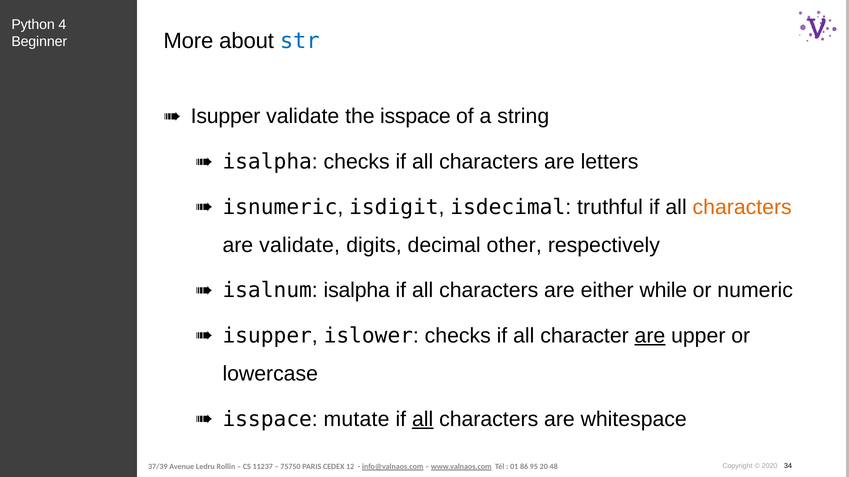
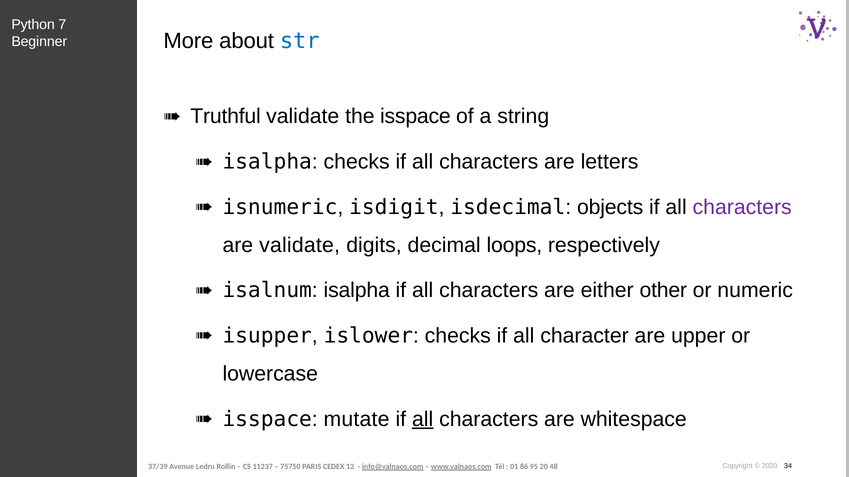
4: 4 -> 7
Isupper at (226, 117): Isupper -> Truthful
truthful: truthful -> objects
characters at (742, 207) colour: orange -> purple
other: other -> loops
while: while -> other
are at (650, 336) underline: present -> none
